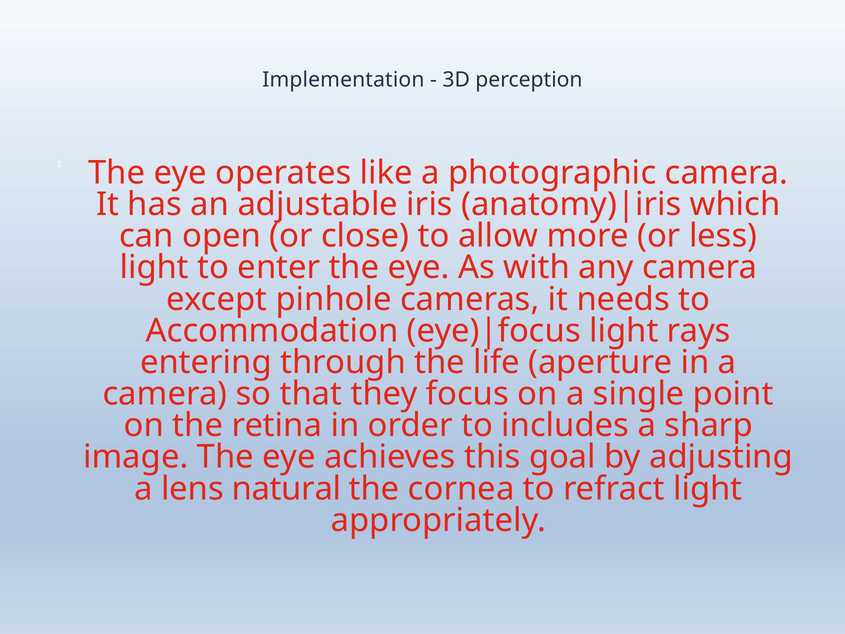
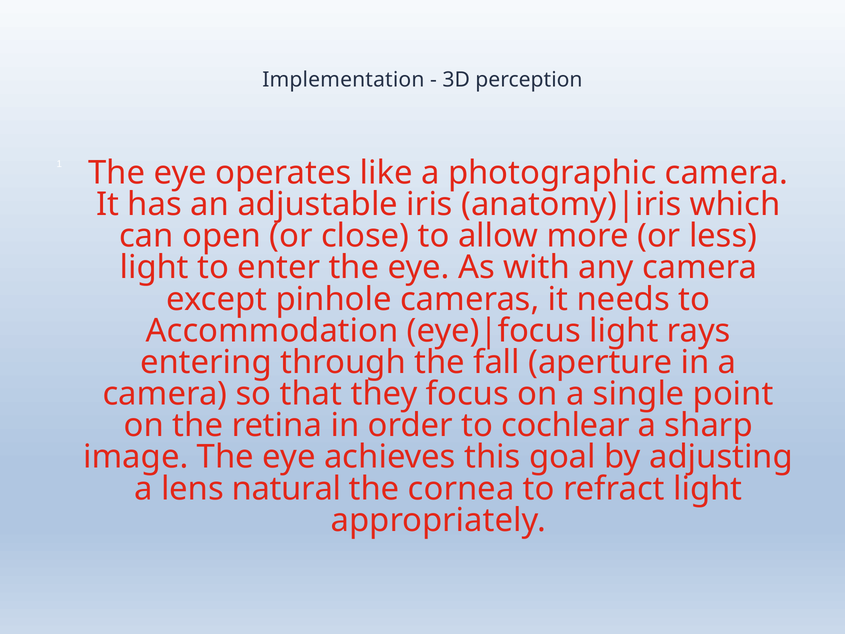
life: life -> fall
includes: includes -> cochlear
